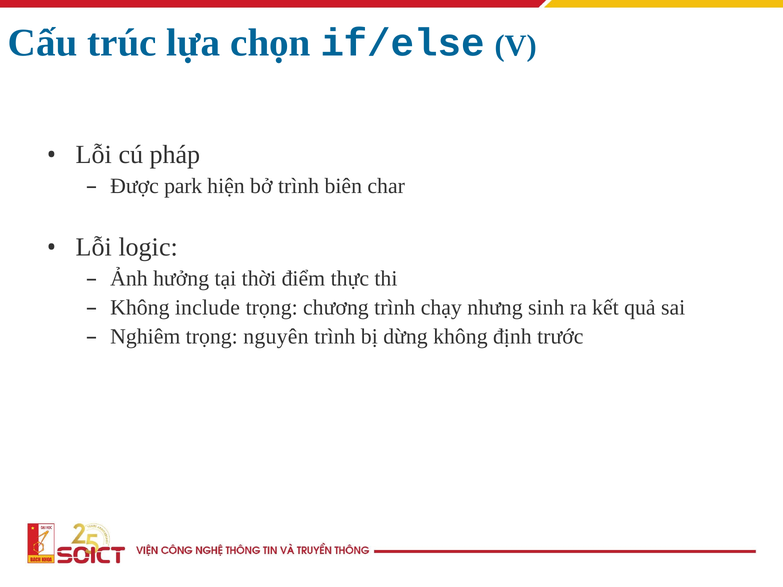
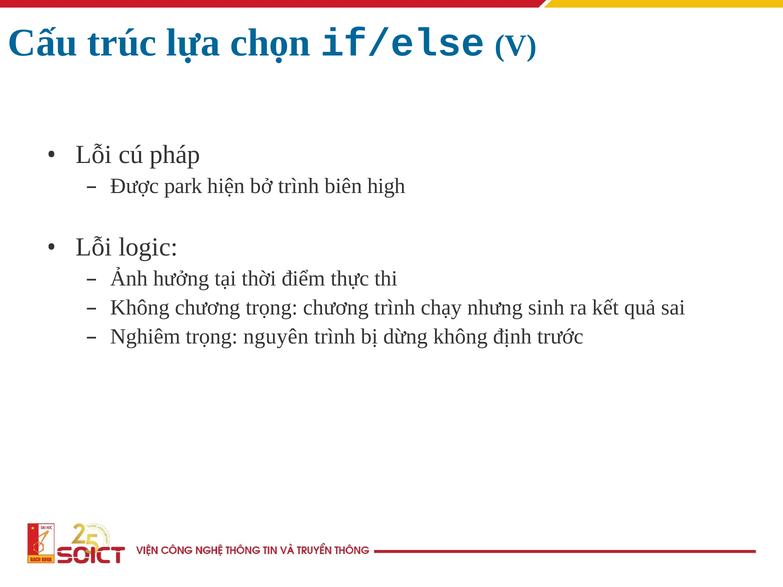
char: char -> high
Không include: include -> chương
